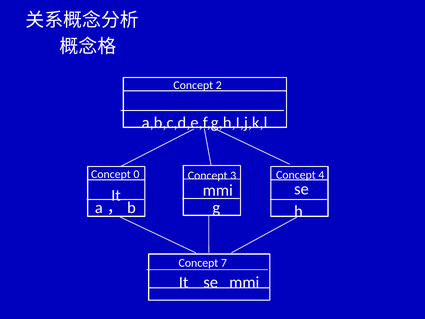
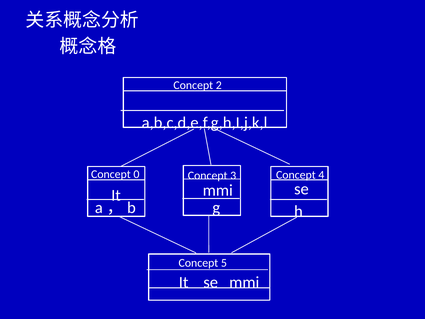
7: 7 -> 5
